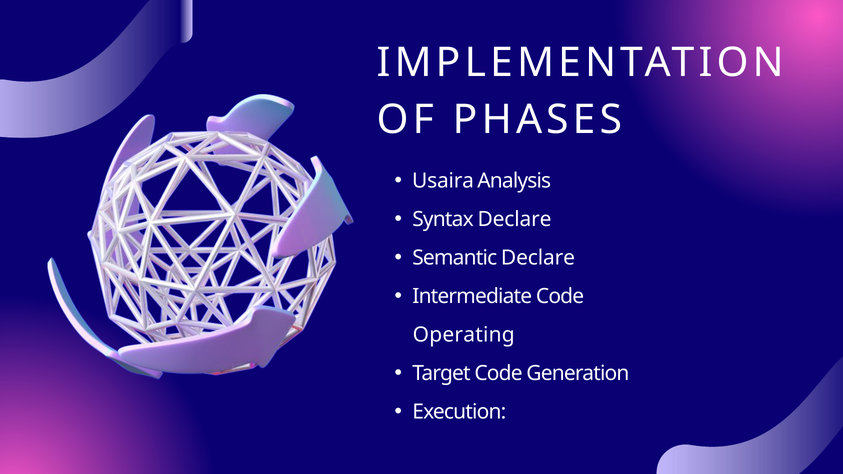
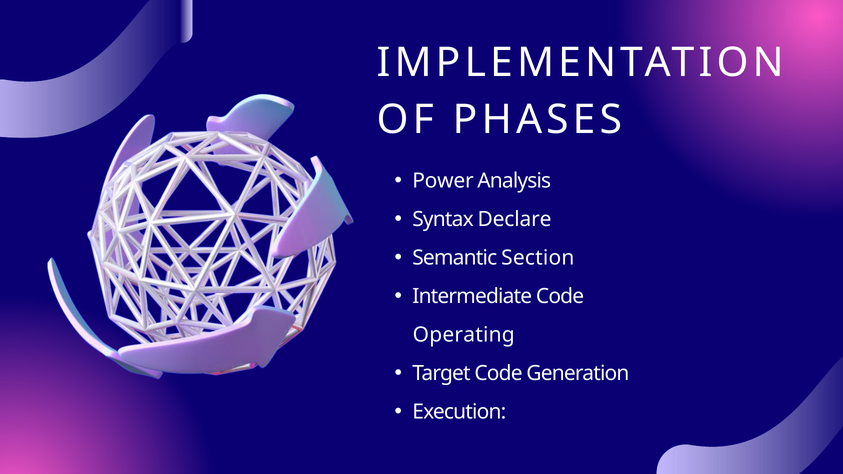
Usaira: Usaira -> Power
Semantic Declare: Declare -> Section
